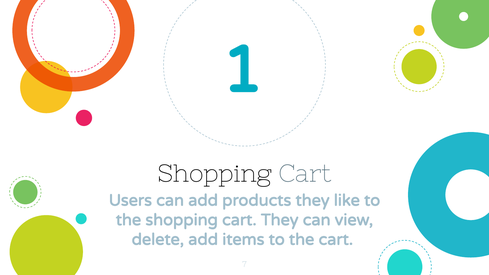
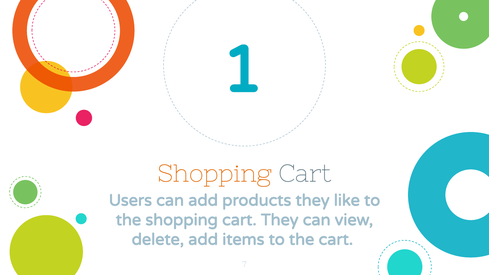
Shopping at (215, 174) colour: black -> orange
